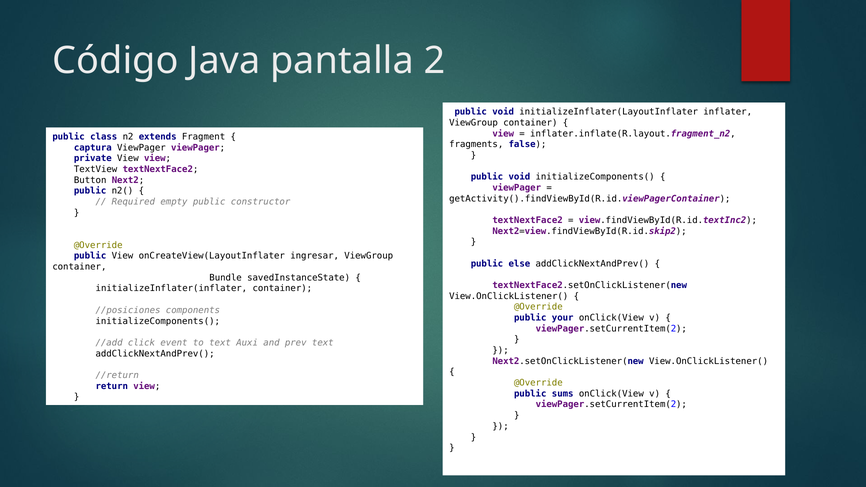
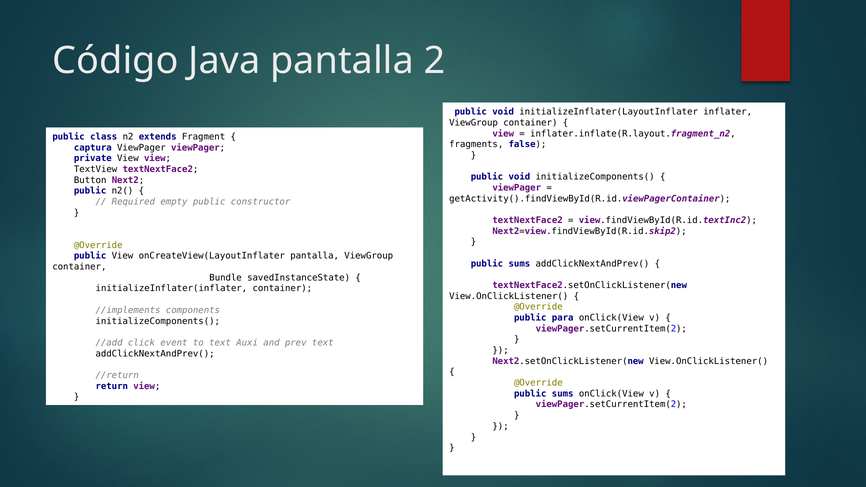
onCreateView(LayoutInflater ingresar: ingresar -> pantalla
else at (519, 264): else -> sums
//posiciones: //posiciones -> //implements
your: your -> para
